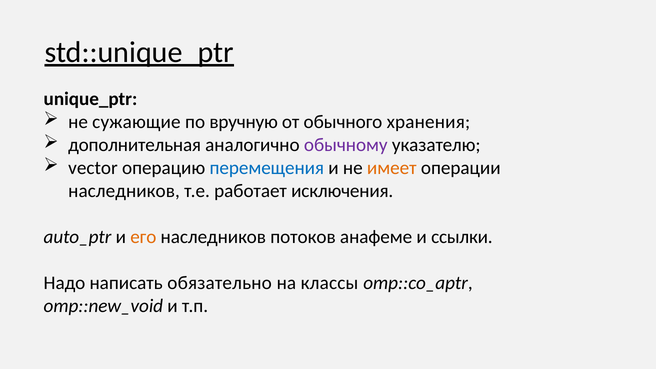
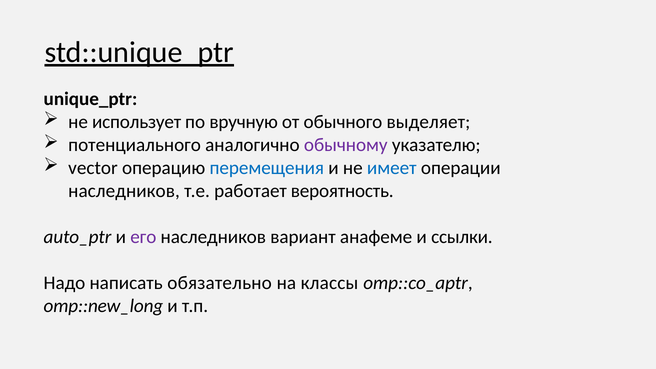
сужающие: сужающие -> использует
хранения: хранения -> выделяет
дополнительная: дополнительная -> потенциального
имеет colour: orange -> blue
исключения: исключения -> вероятность
его colour: orange -> purple
потоков: потоков -> вариант
omp::new_void: omp::new_void -> omp::new_long
